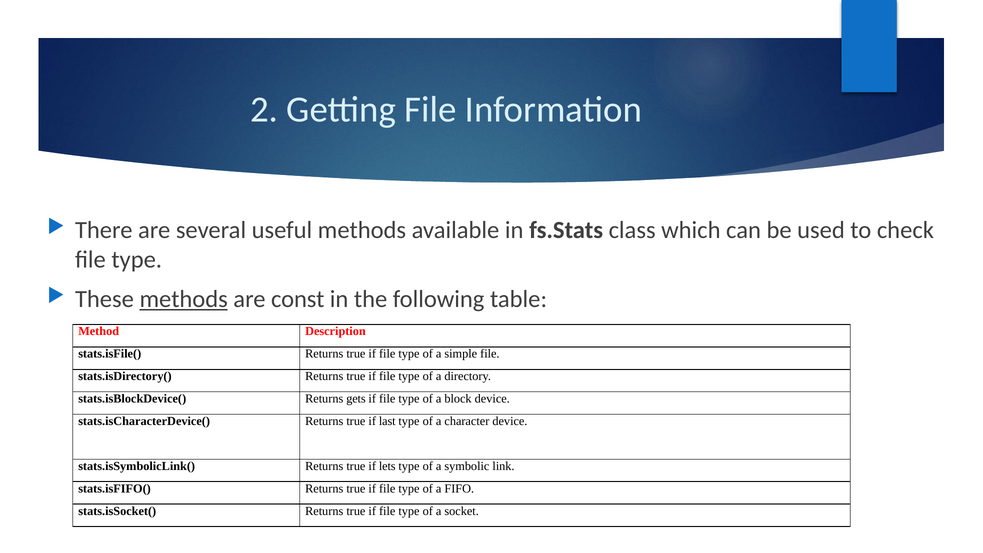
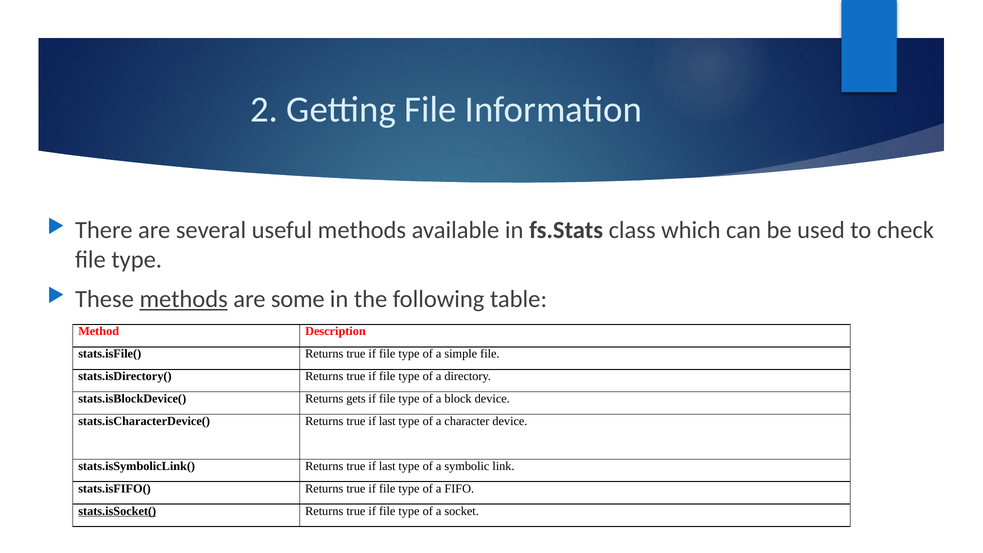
const: const -> some
lets at (387, 466): lets -> last
stats.isSocket( underline: none -> present
